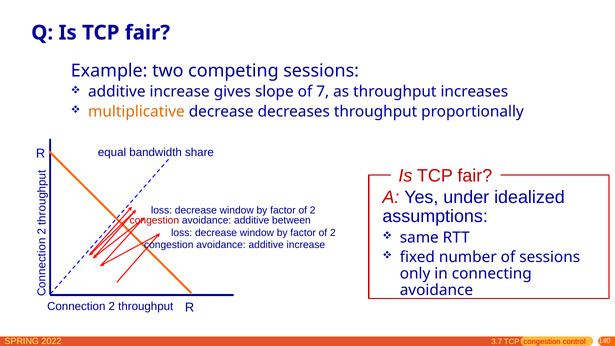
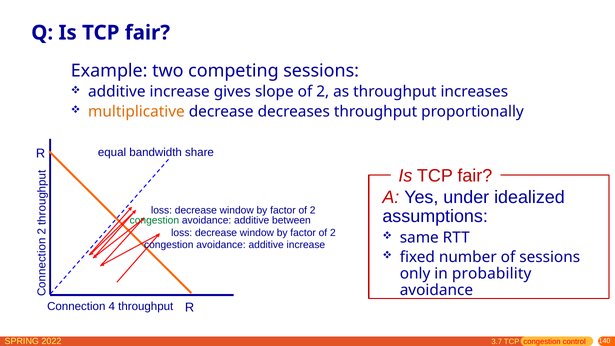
slope of 7: 7 -> 2
congestion at (154, 221) colour: red -> green
connecting: connecting -> probability
Connection 2: 2 -> 4
